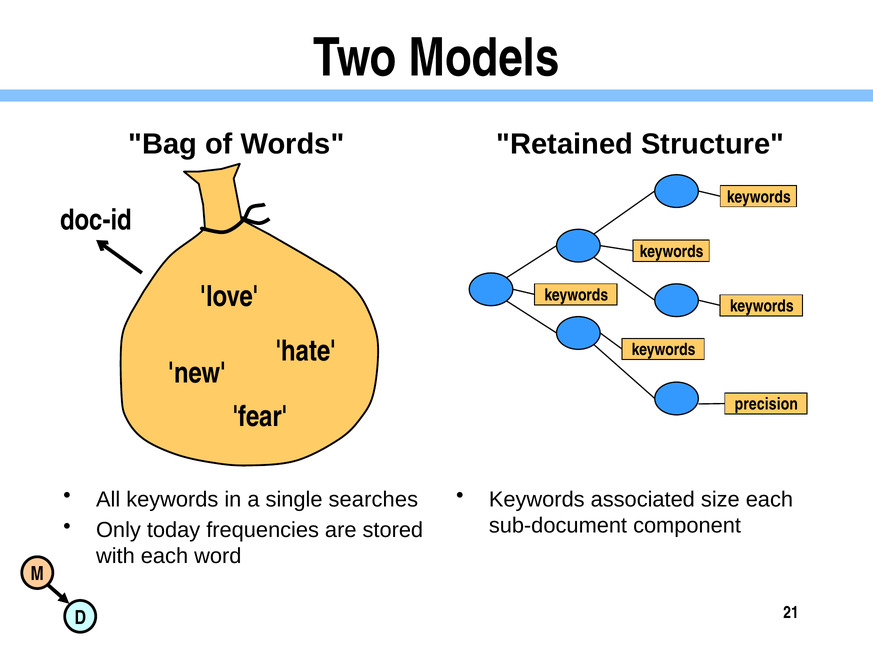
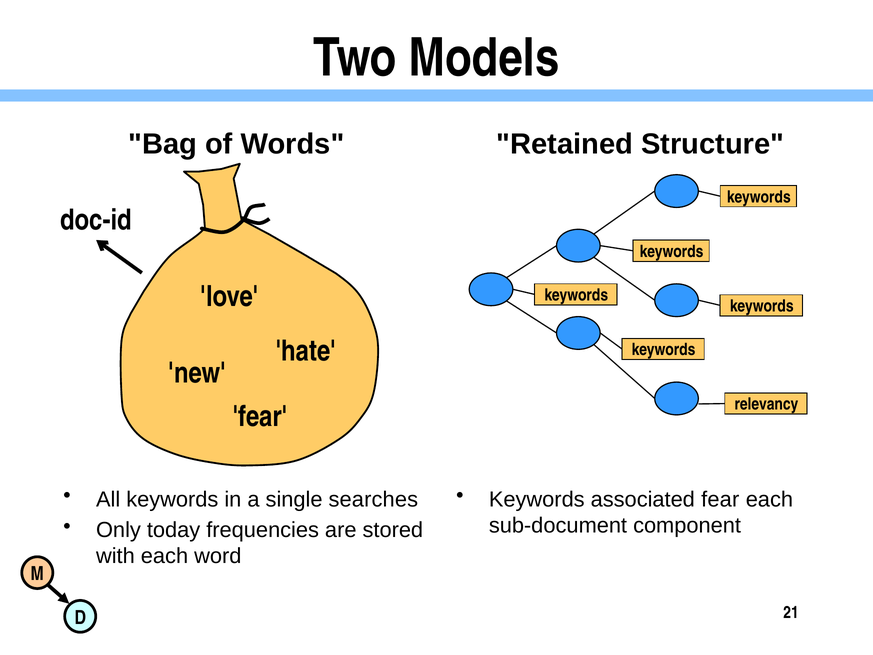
precision: precision -> relevancy
associated size: size -> fear
